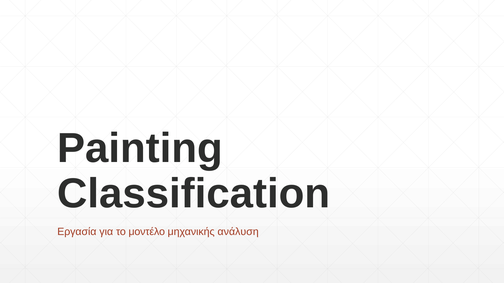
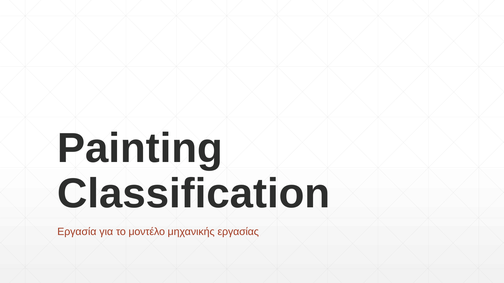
ανάλυση: ανάλυση -> εργασίας
